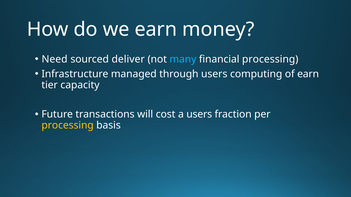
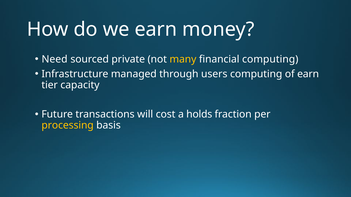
deliver: deliver -> private
many colour: light blue -> yellow
financial processing: processing -> computing
a users: users -> holds
